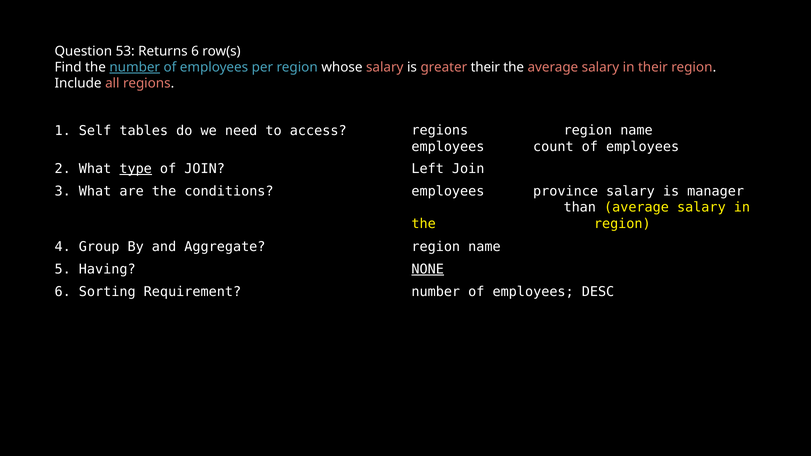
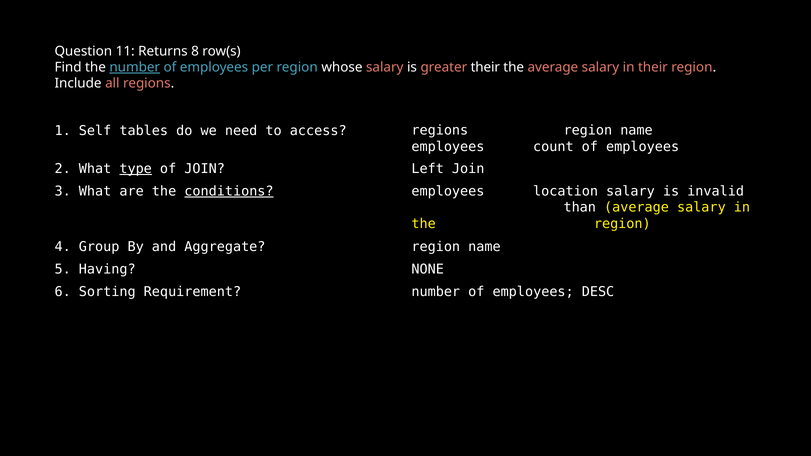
53: 53 -> 11
Returns 6: 6 -> 8
conditions underline: none -> present
province: province -> location
manager: manager -> invalid
NONE underline: present -> none
